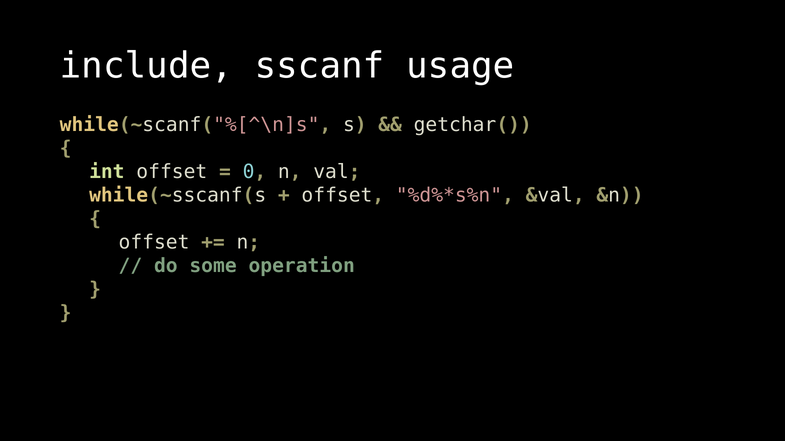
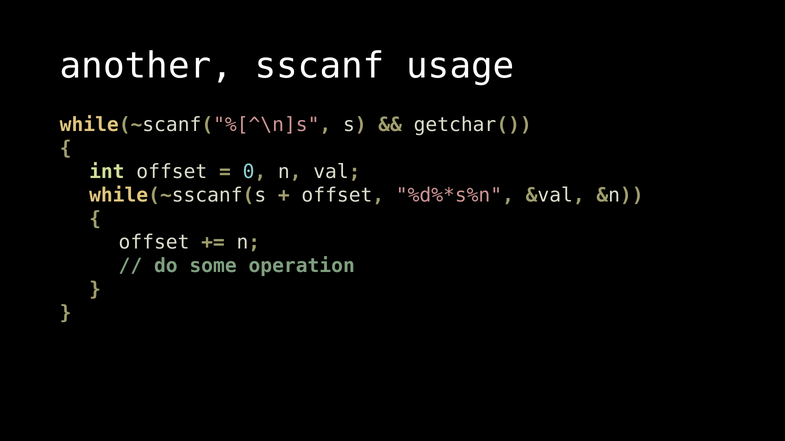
include: include -> another
